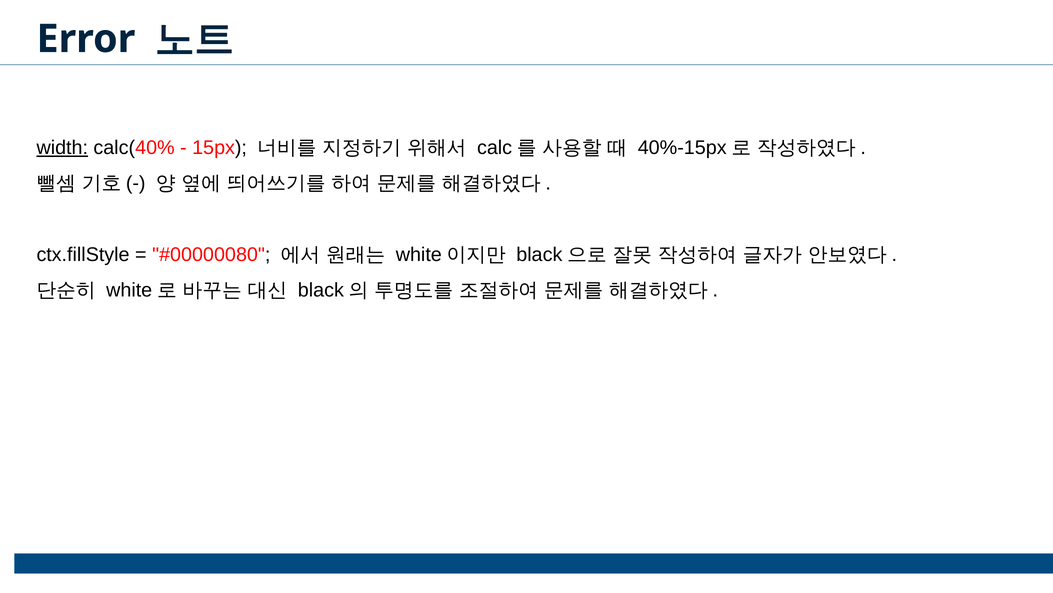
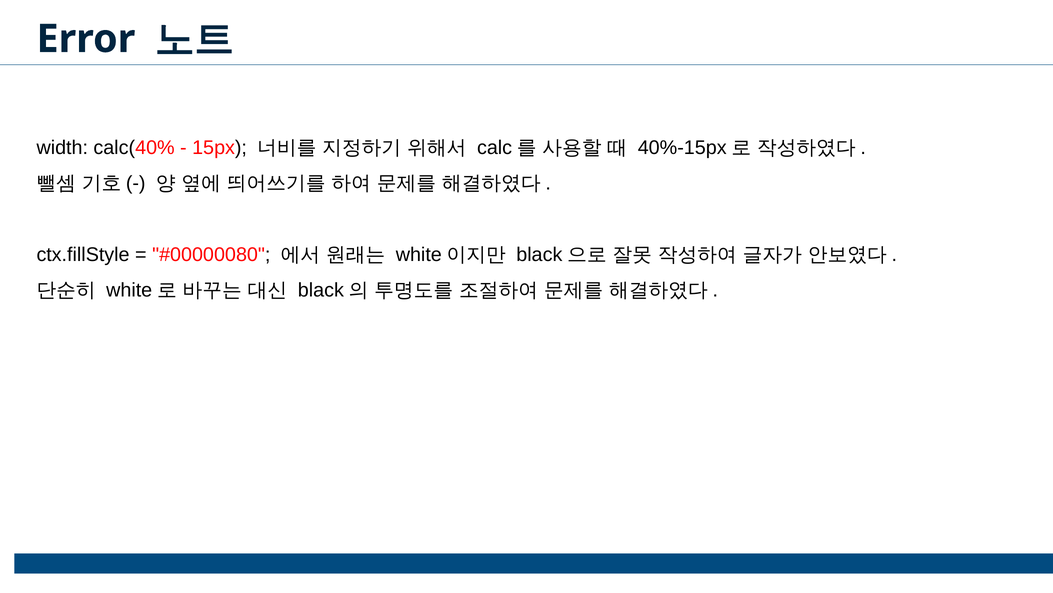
width underline: present -> none
